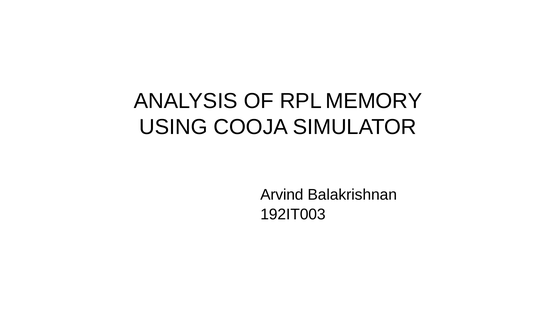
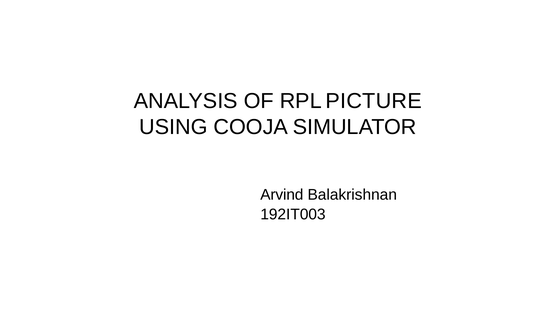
MEMORY: MEMORY -> PICTURE
